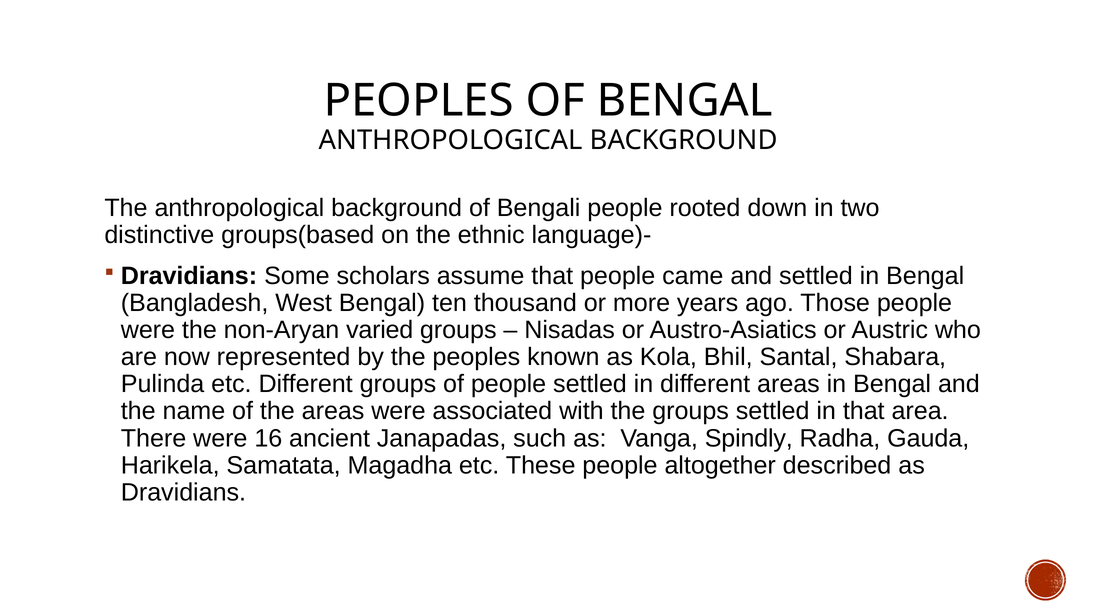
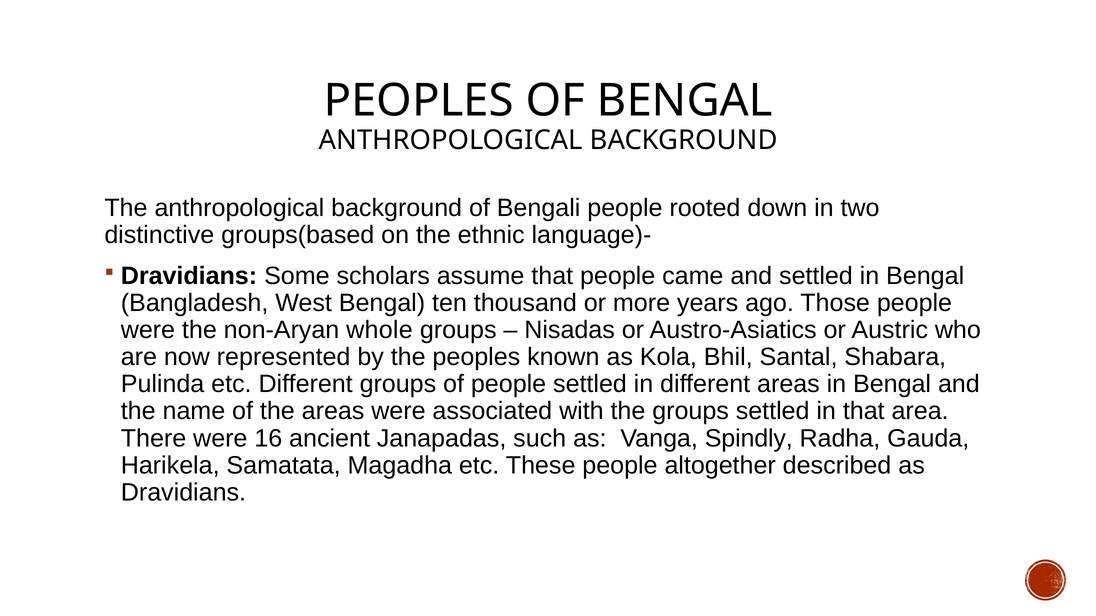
varied: varied -> whole
